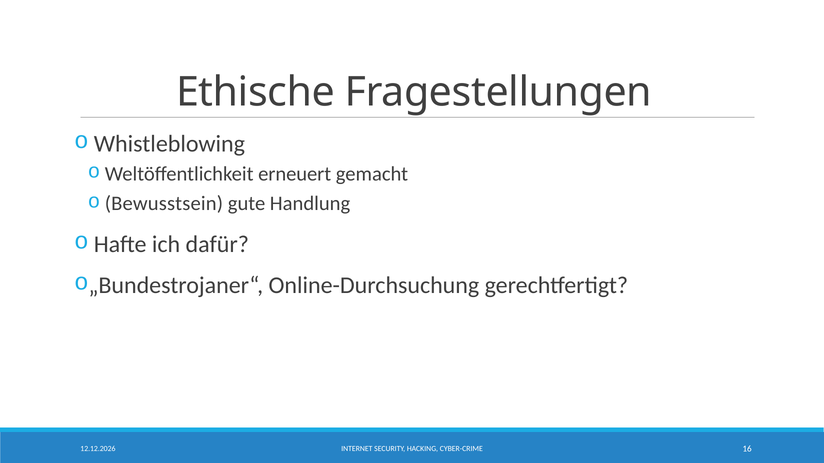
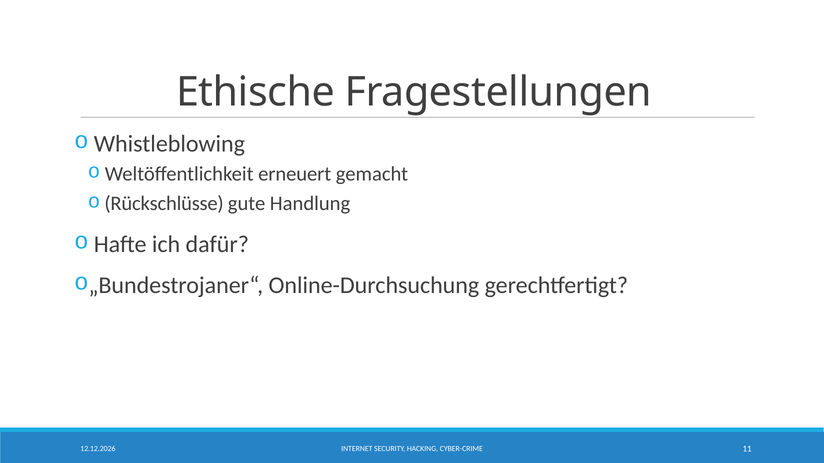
Bewusstsein: Bewusstsein -> Rückschlüsse
16: 16 -> 11
